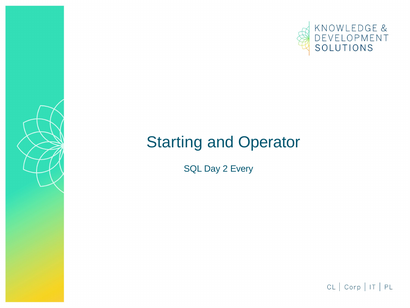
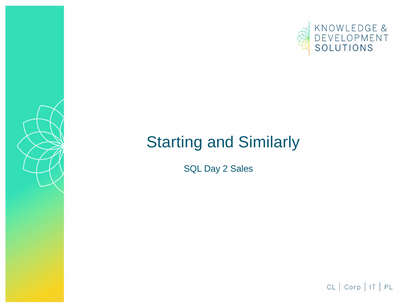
Operator: Operator -> Similarly
Every: Every -> Sales
